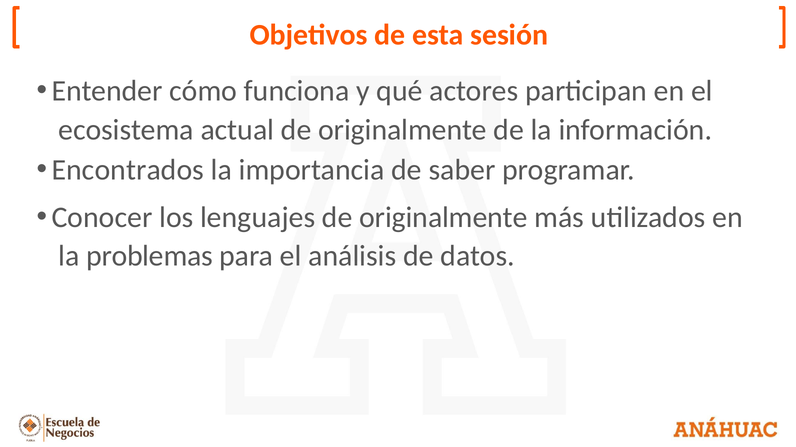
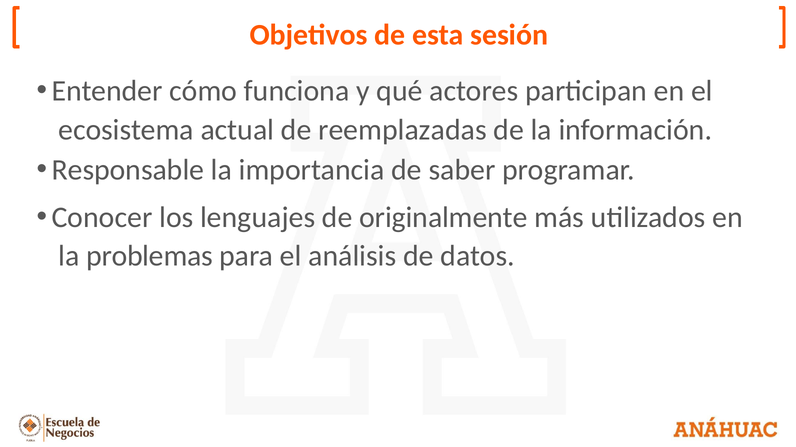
actual de originalmente: originalmente -> reemplazadas
Encontrados: Encontrados -> Responsable
